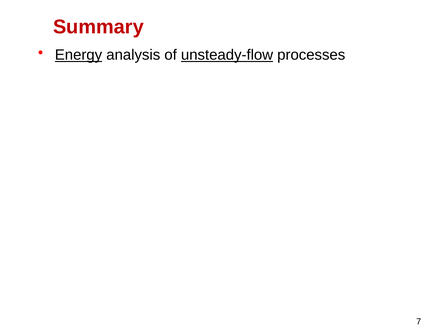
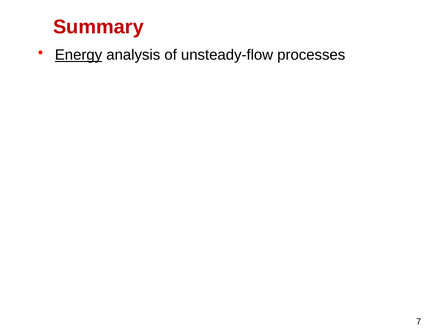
unsteady-flow underline: present -> none
